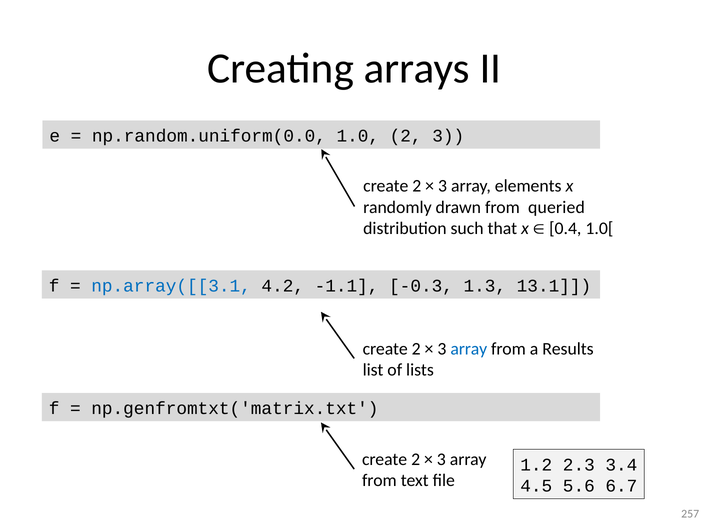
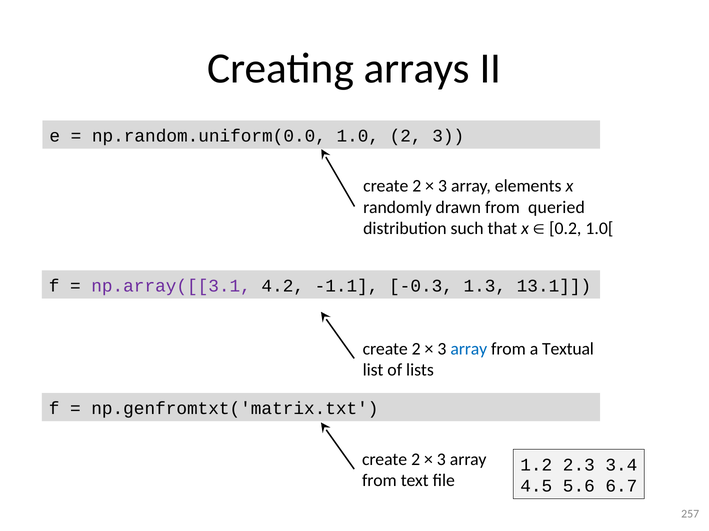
0.4: 0.4 -> 0.2
np.array([[3.1 colour: blue -> purple
Results: Results -> Textual
